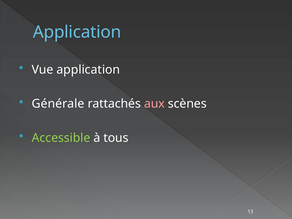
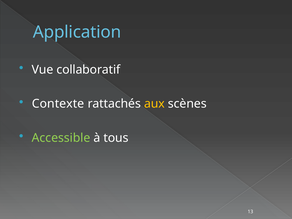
Vue application: application -> collaboratif
Générale: Générale -> Contexte
aux colour: pink -> yellow
